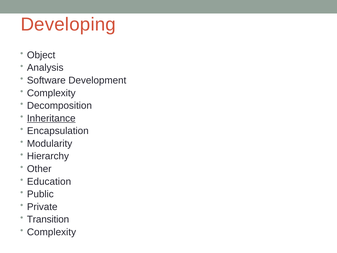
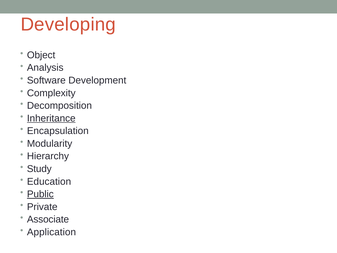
Other: Other -> Study
Public underline: none -> present
Transition: Transition -> Associate
Complexity at (52, 232): Complexity -> Application
